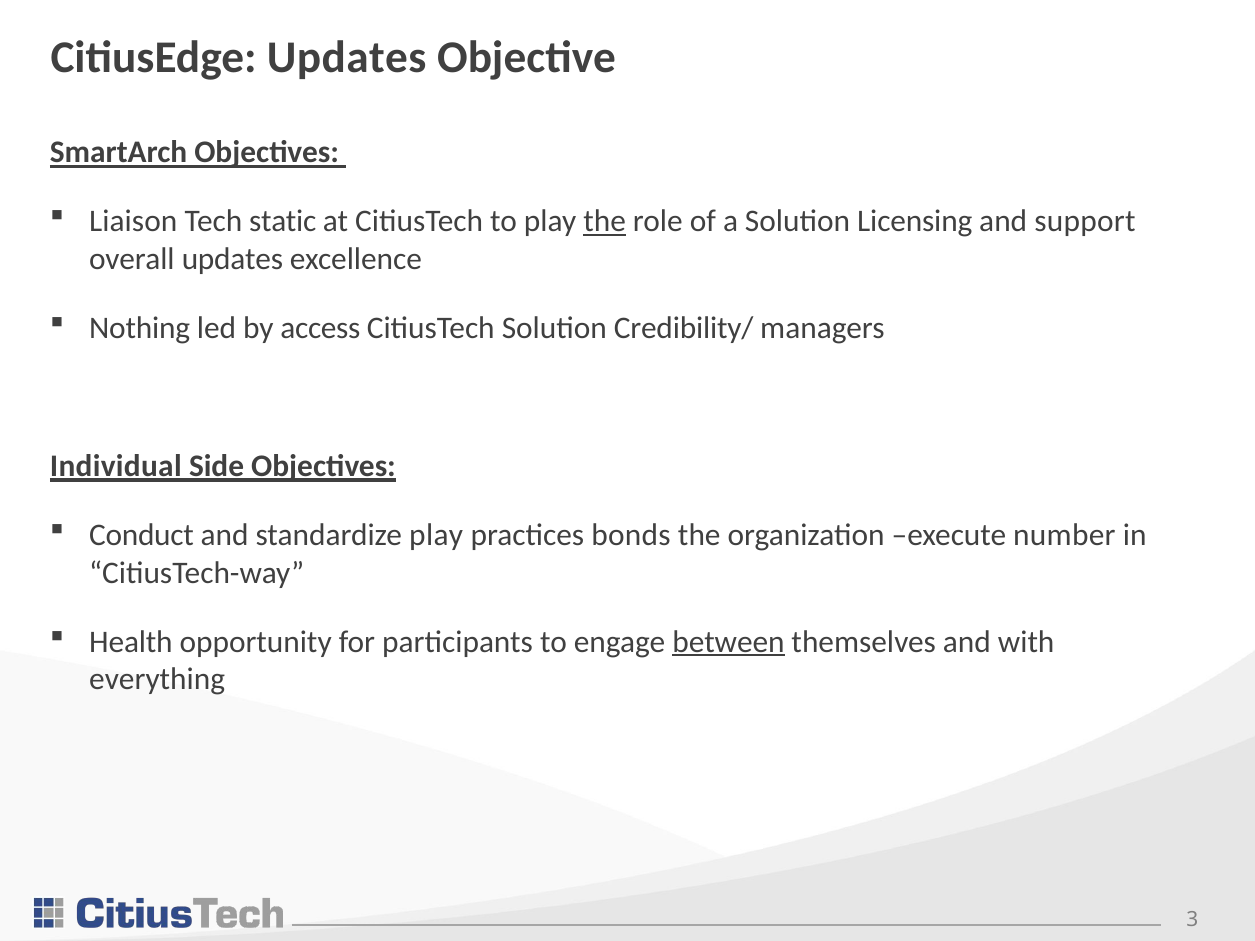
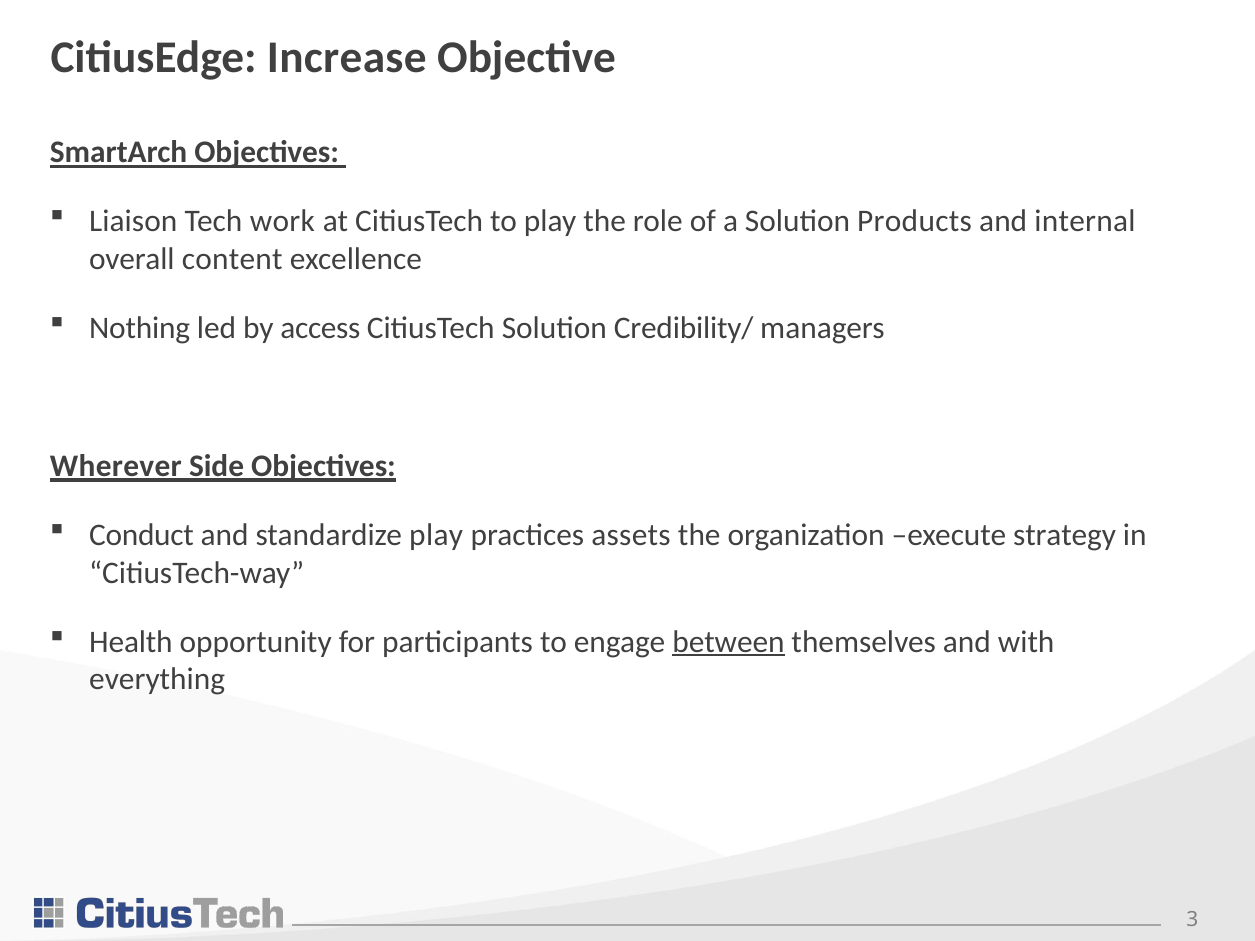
CitiusEdge Updates: Updates -> Increase
static: static -> work
the at (605, 222) underline: present -> none
Licensing: Licensing -> Products
support: support -> internal
overall updates: updates -> content
Individual: Individual -> Wherever
bonds: bonds -> assets
number: number -> strategy
